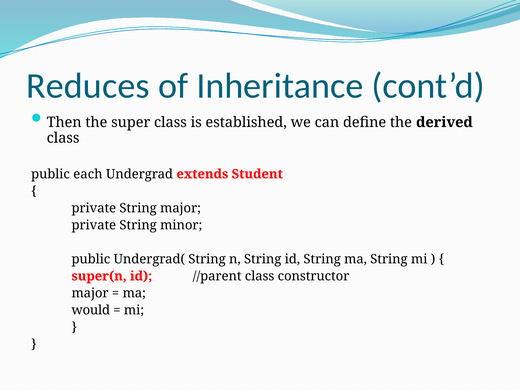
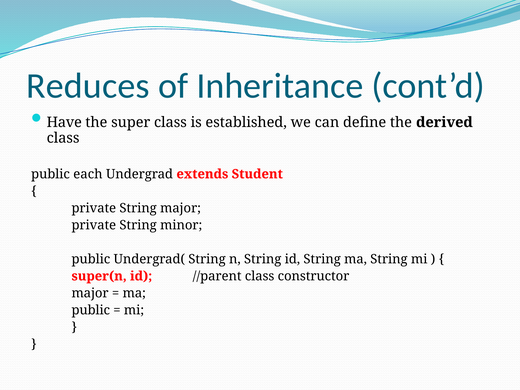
Then: Then -> Have
would at (91, 310): would -> public
